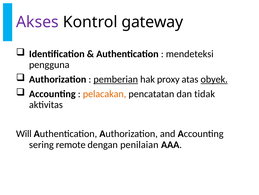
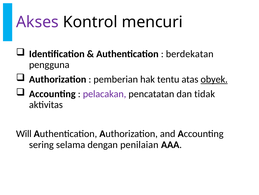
gateway: gateway -> mencuri
mendeteksi: mendeteksi -> berdekatan
pemberian underline: present -> none
proxy: proxy -> tentu
pelacakan colour: orange -> purple
remote: remote -> selama
